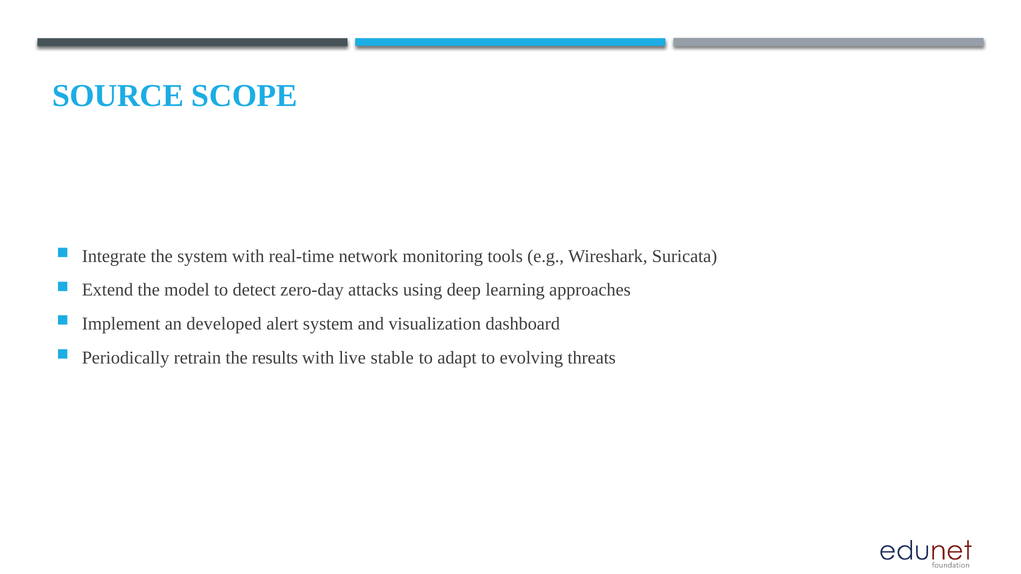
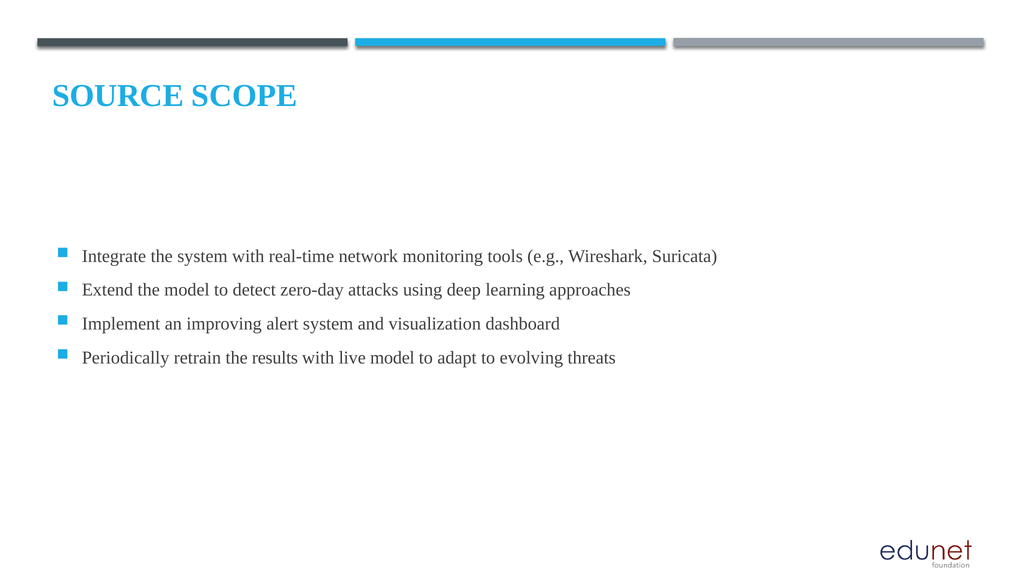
developed: developed -> improving
live stable: stable -> model
